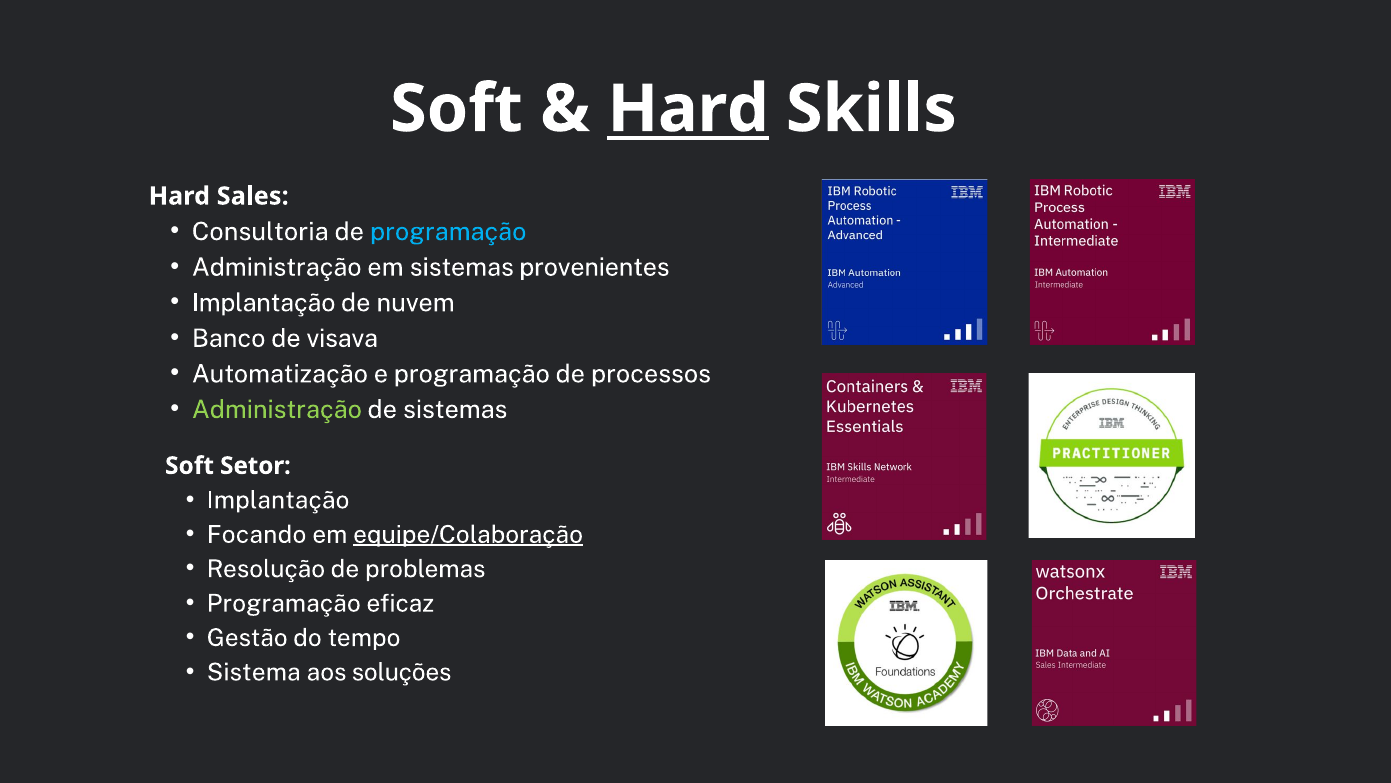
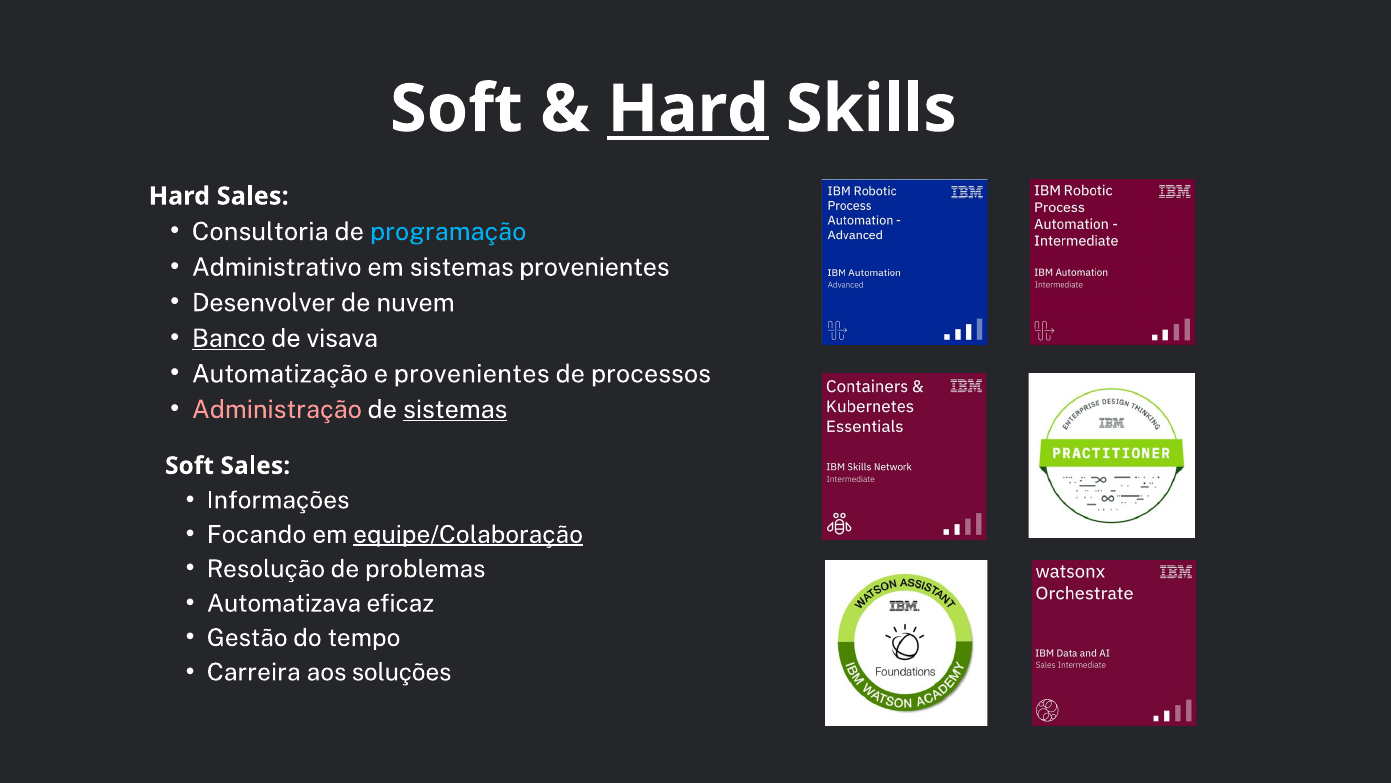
Administração at (277, 267): Administração -> Administrativo
Implantação at (264, 303): Implantação -> Desenvolver
Banco underline: none -> present
e programação: programação -> provenientes
Administração at (277, 409) colour: light green -> pink
sistemas at (455, 409) underline: none -> present
Soft Setor: Setor -> Sales
Implantação at (278, 500): Implantação -> Informações
Programação at (284, 603): Programação -> Automatizava
Sistema: Sistema -> Carreira
